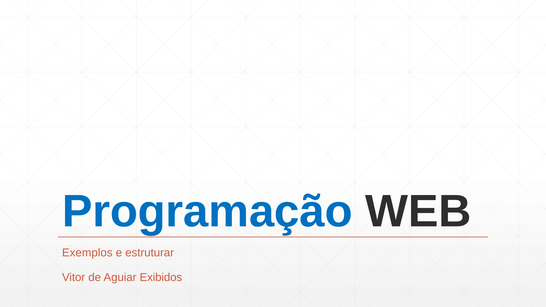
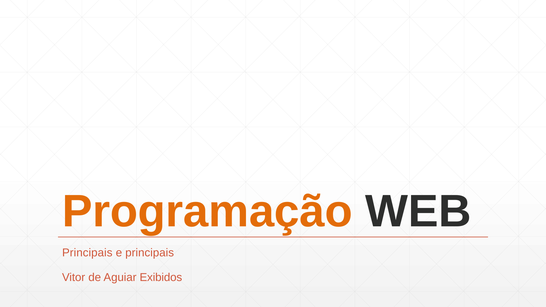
Programação colour: blue -> orange
Exemplos at (87, 253): Exemplos -> Principais
e estruturar: estruturar -> principais
